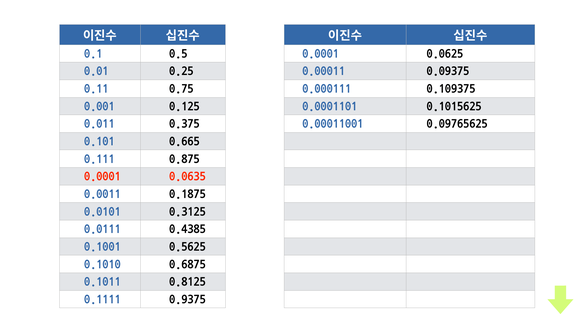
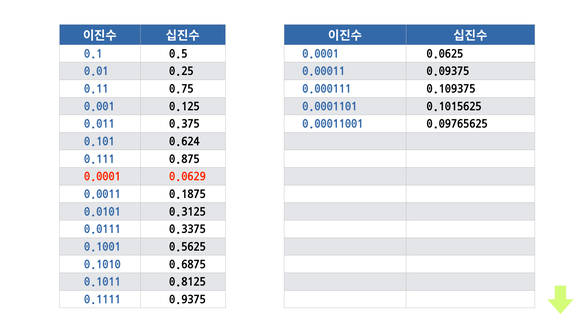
0.665: 0.665 -> 0.624
0.0635: 0.0635 -> 0.0629
0.4385: 0.4385 -> 0.3375
